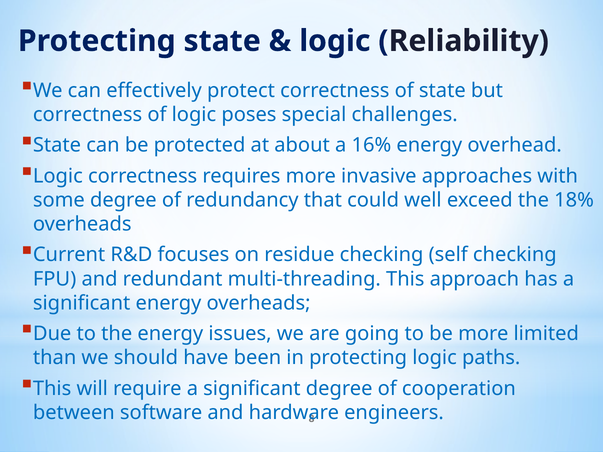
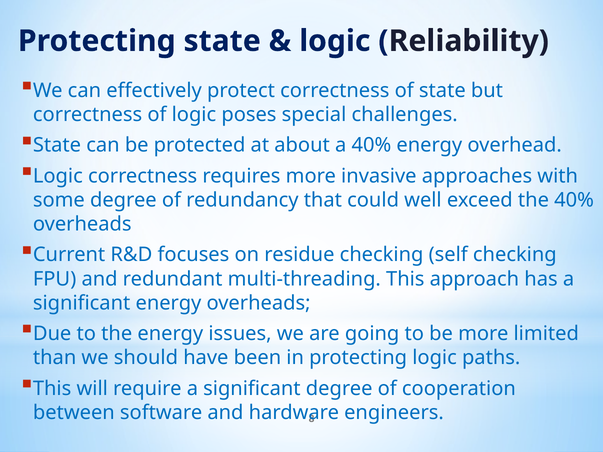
a 16%: 16% -> 40%
the 18%: 18% -> 40%
